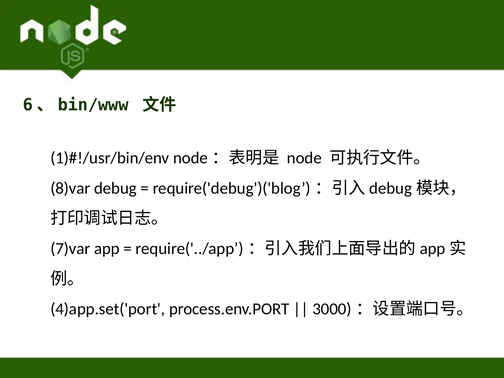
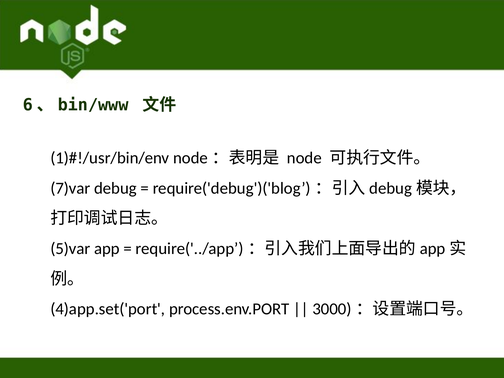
8)var: 8)var -> 7)var
7)var: 7)var -> 5)var
